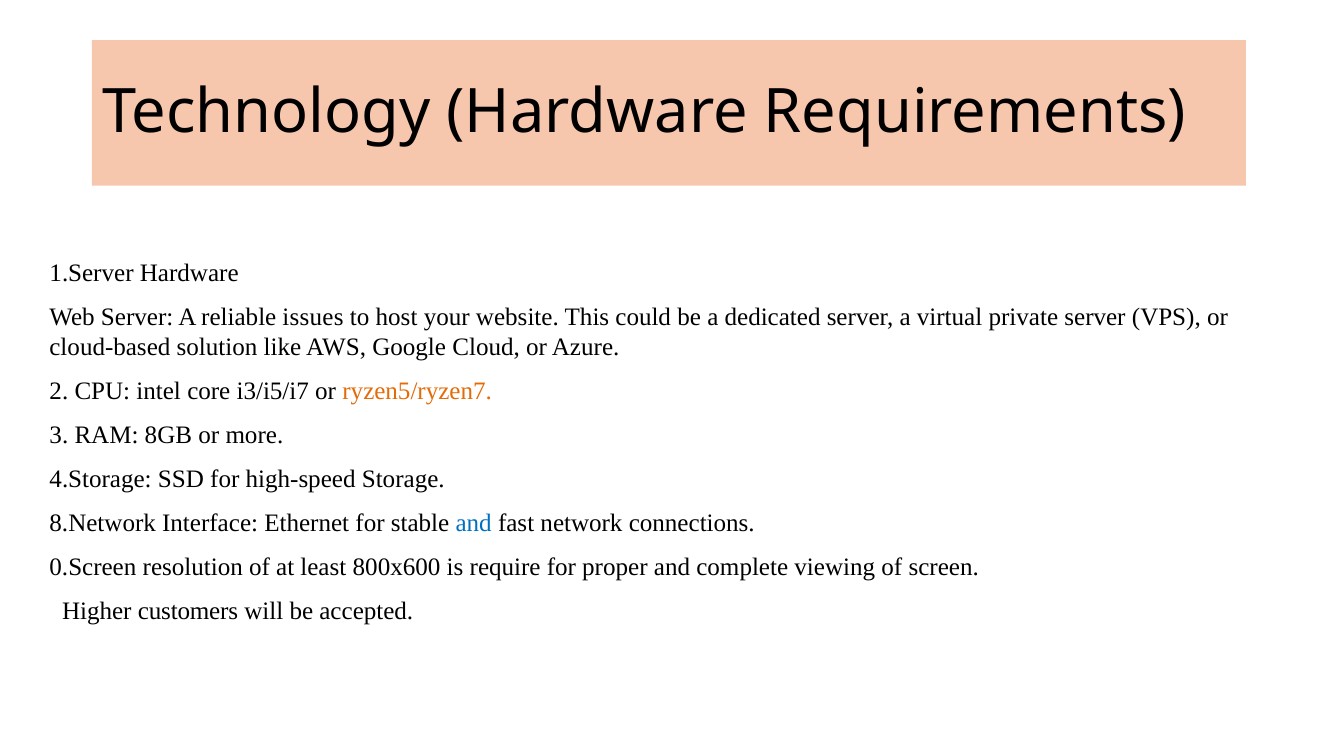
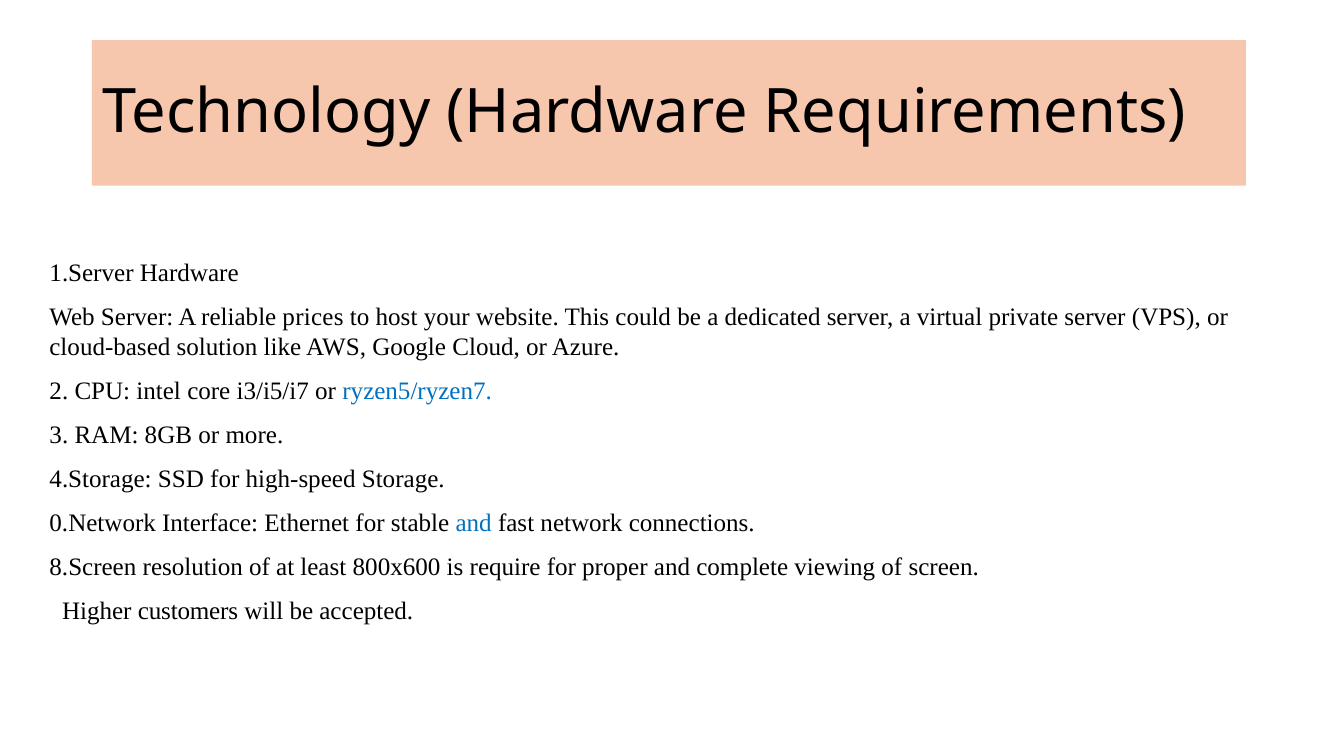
issues: issues -> prices
ryzen5/ryzen7 colour: orange -> blue
8.Network: 8.Network -> 0.Network
0.Screen: 0.Screen -> 8.Screen
